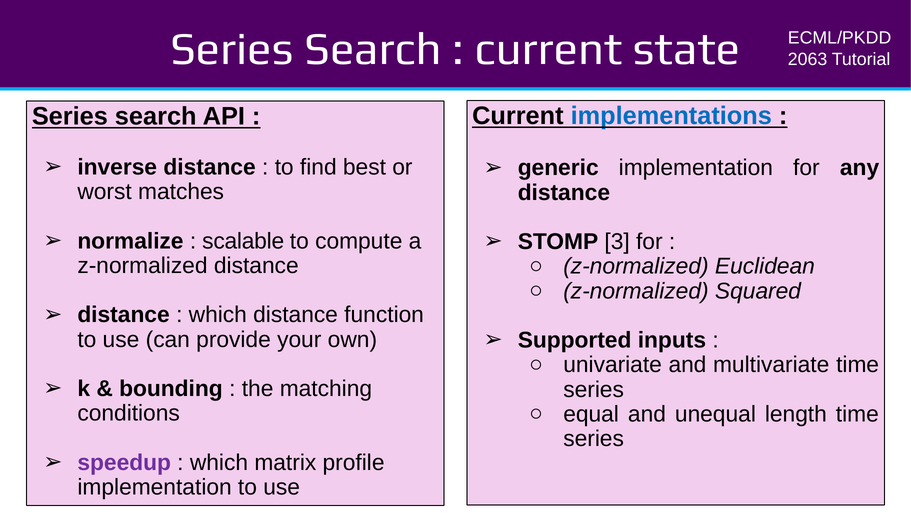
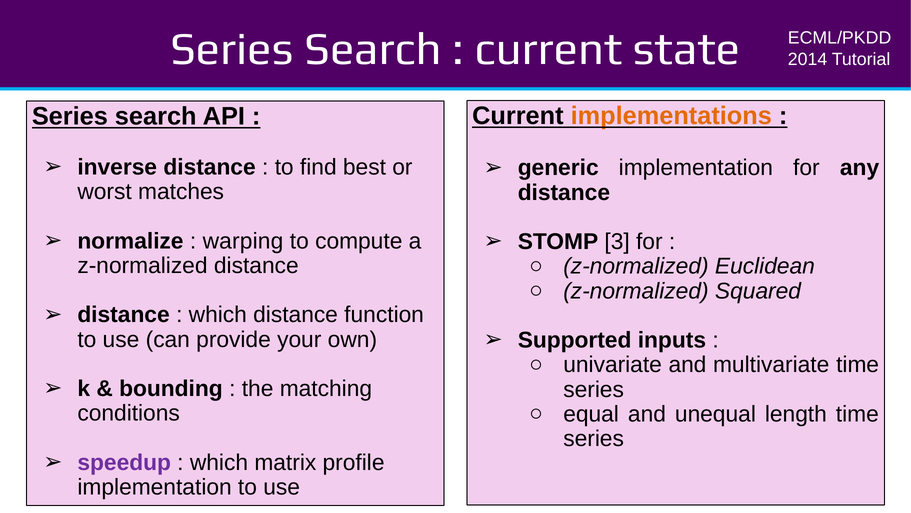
2063: 2063 -> 2014
implementations colour: blue -> orange
scalable: scalable -> warping
